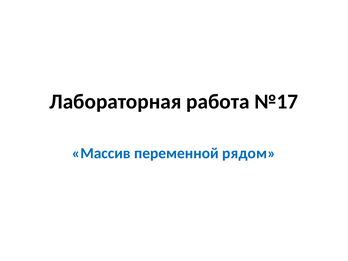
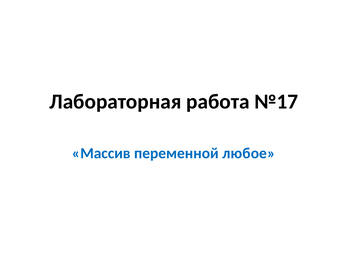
рядом: рядом -> любое
